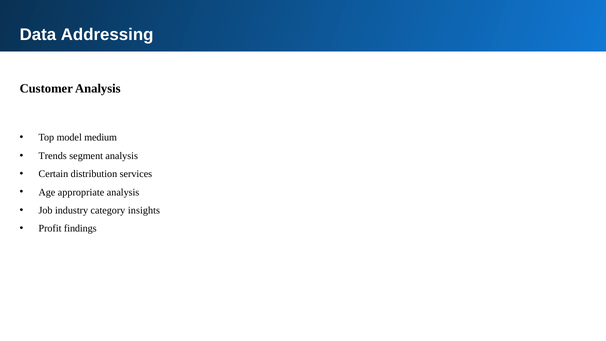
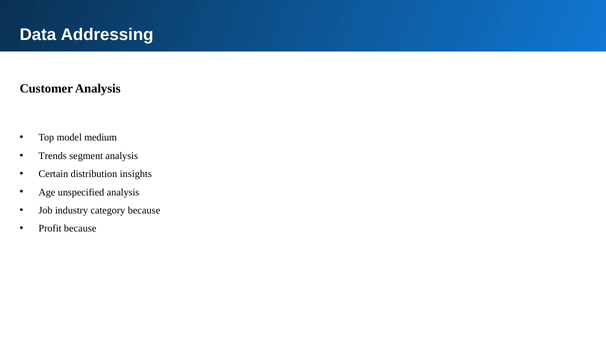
services: services -> insights
appropriate: appropriate -> unspecified
category insights: insights -> because
Profit findings: findings -> because
